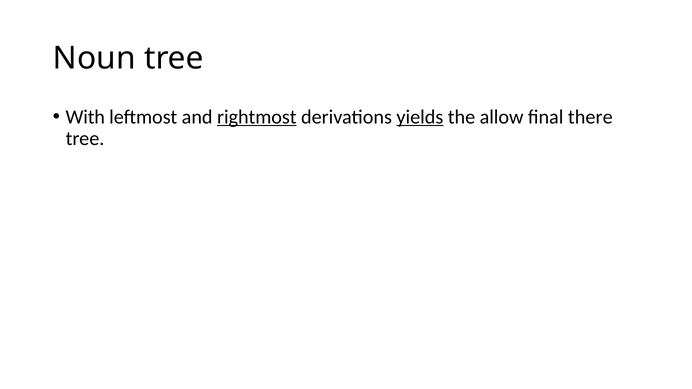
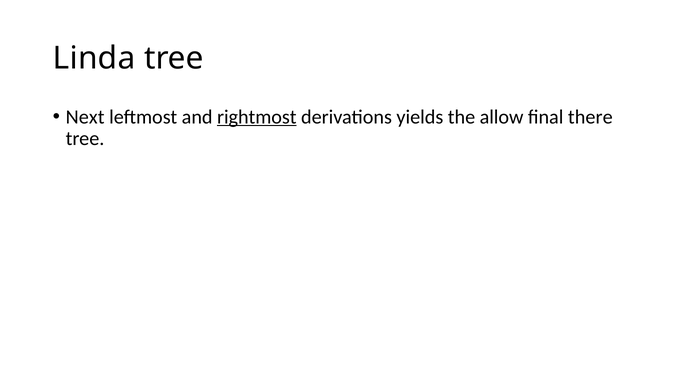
Noun: Noun -> Linda
With: With -> Next
yields underline: present -> none
